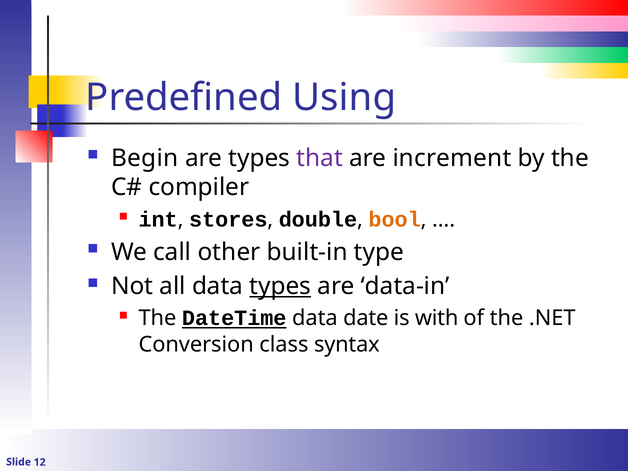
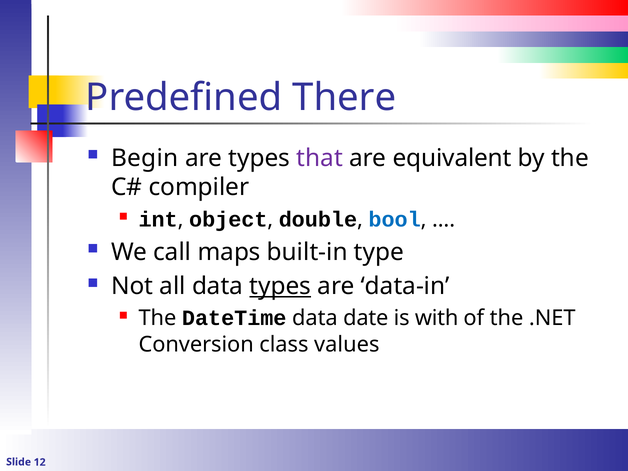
Using: Using -> There
increment: increment -> equivalent
stores: stores -> object
bool colour: orange -> blue
other: other -> maps
DateTime underline: present -> none
syntax: syntax -> values
